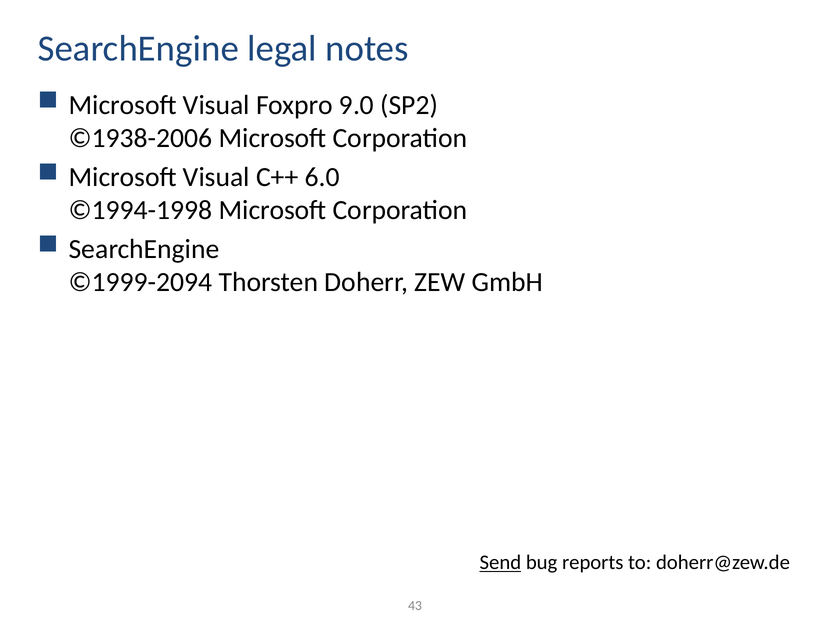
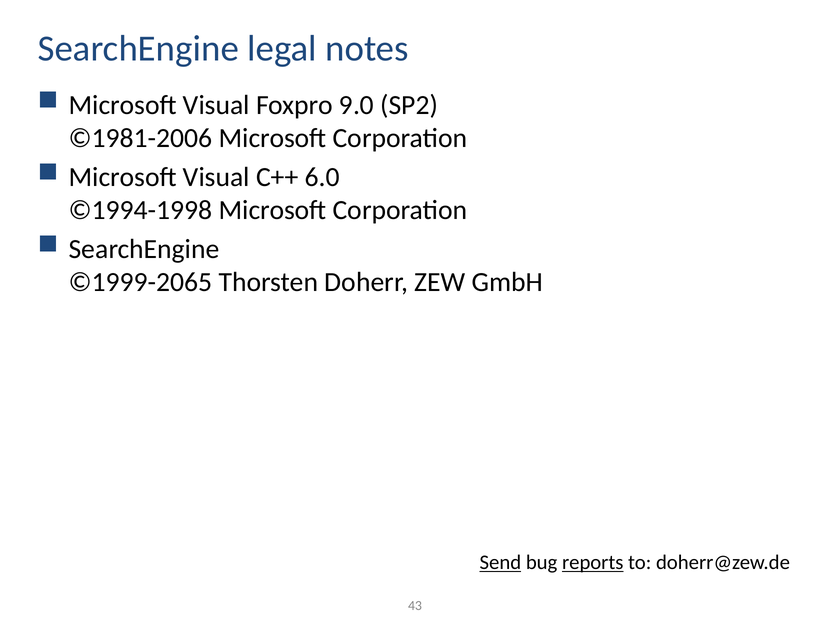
©1938-2006: ©1938-2006 -> ©1981-2006
©1999-2094: ©1999-2094 -> ©1999-2065
reports underline: none -> present
